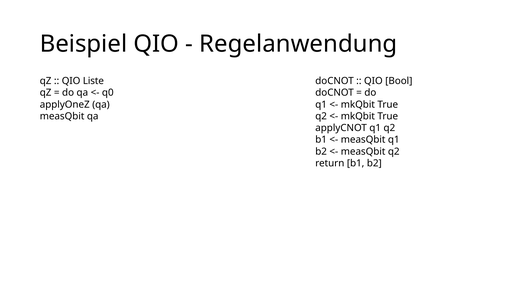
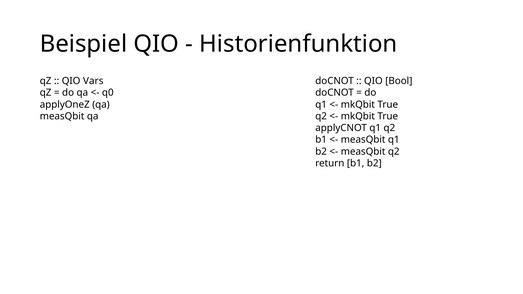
Regelanwendung: Regelanwendung -> Historienfunktion
Liste: Liste -> Vars
